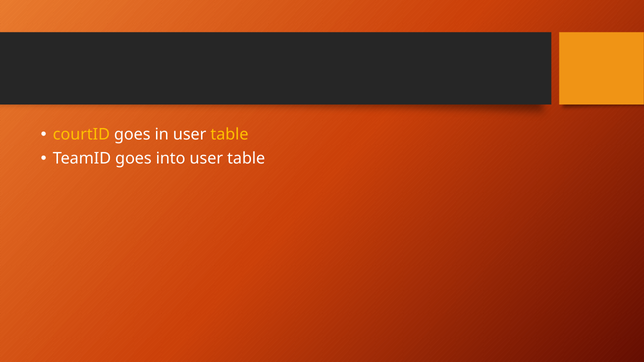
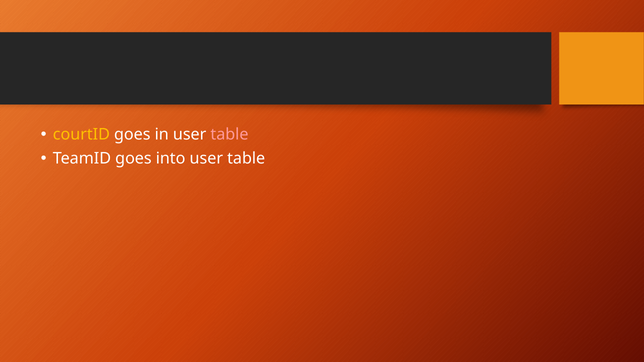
table at (229, 134) colour: yellow -> pink
